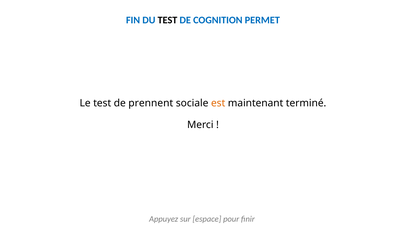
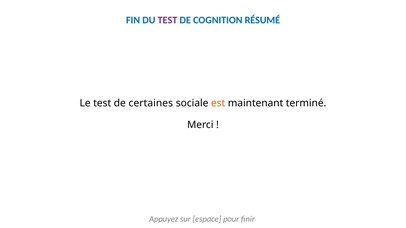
TEST at (167, 20) colour: black -> purple
PERMET: PERMET -> RÉSUMÉ
prennent: prennent -> certaines
